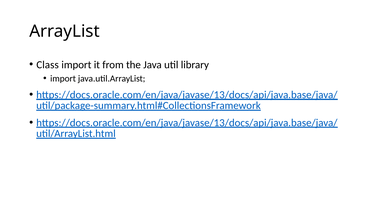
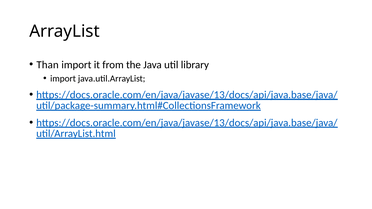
Class: Class -> Than
